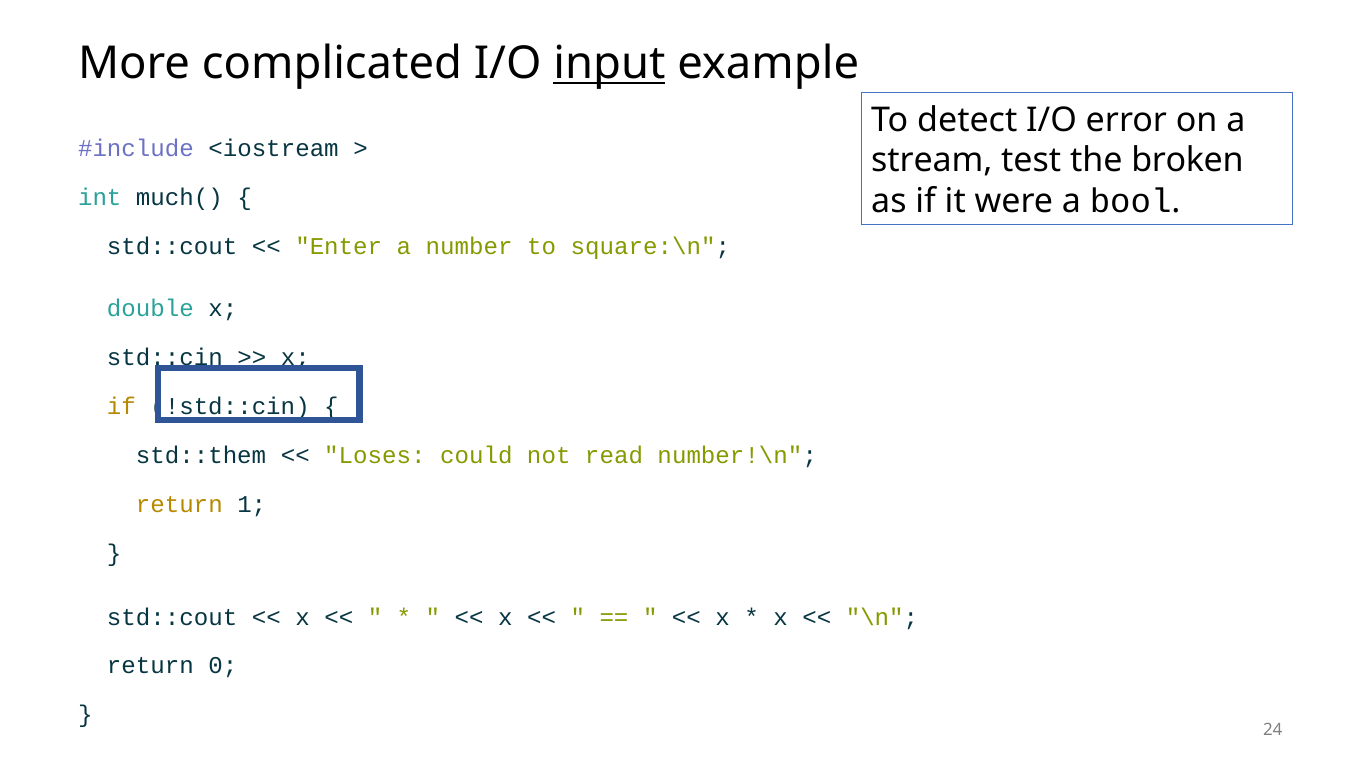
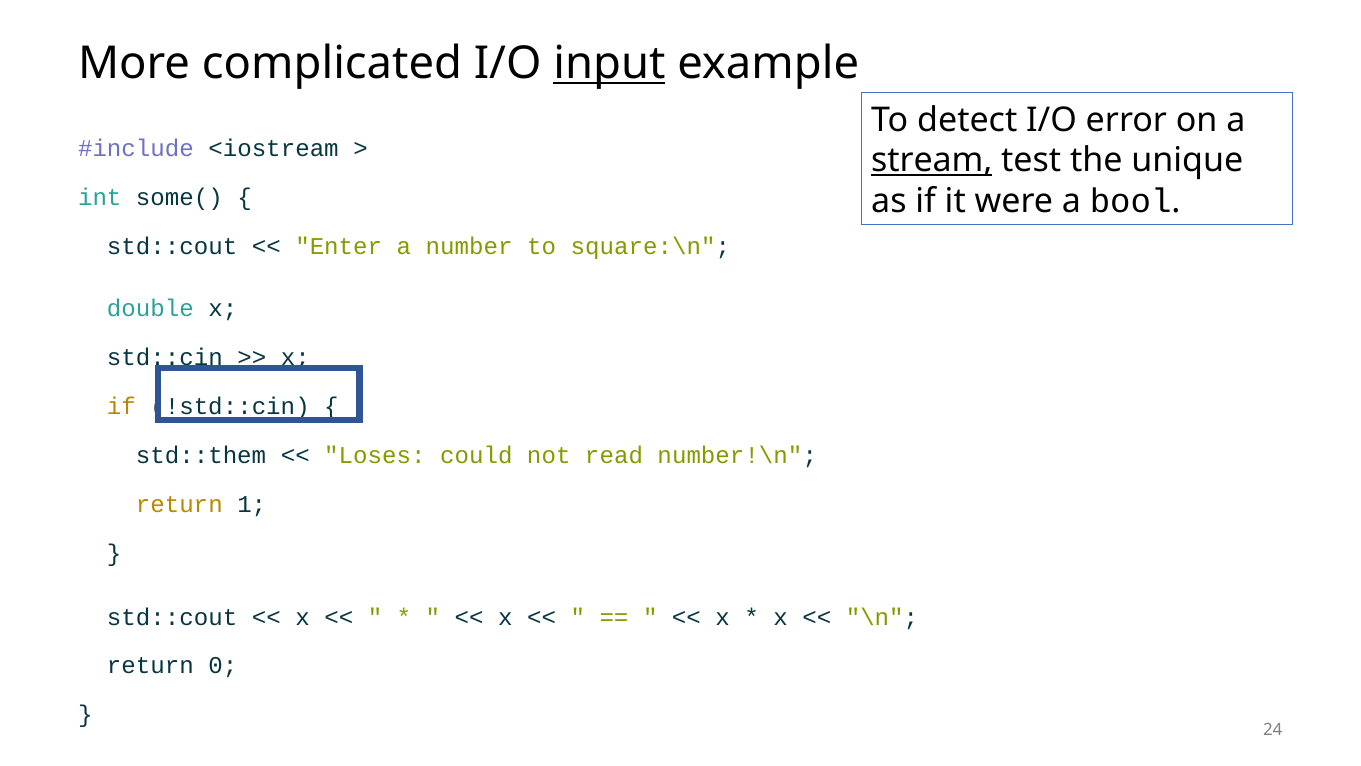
stream underline: none -> present
broken: broken -> unique
much(: much( -> some(
